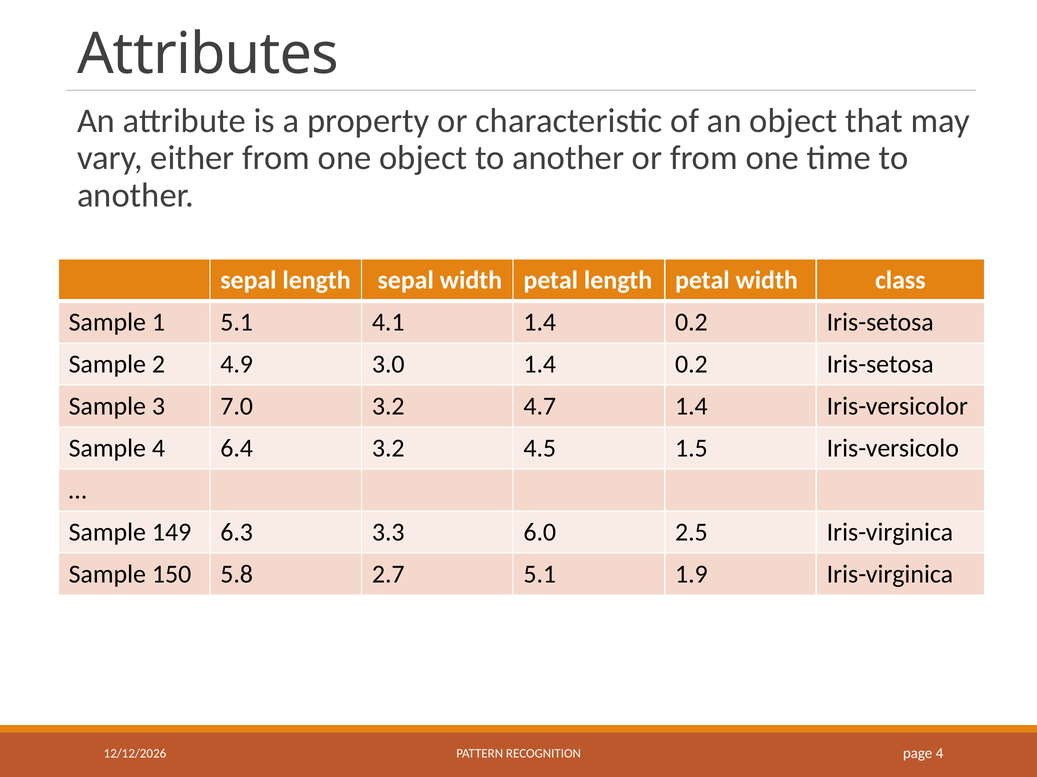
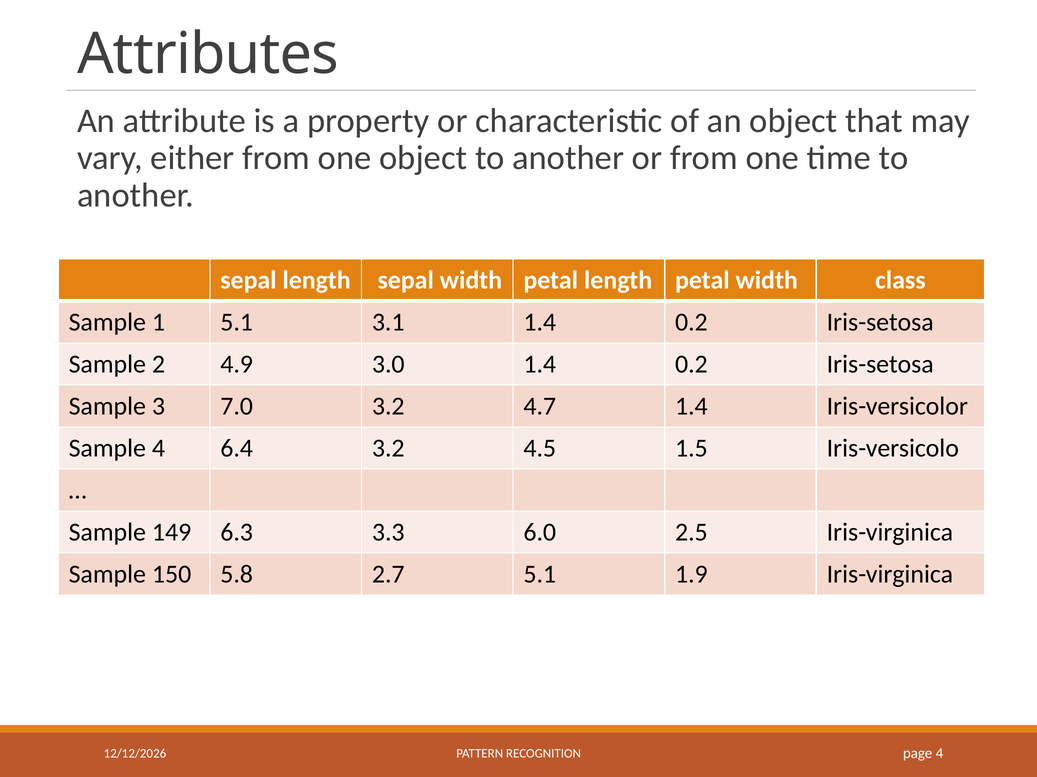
4.1: 4.1 -> 3.1
